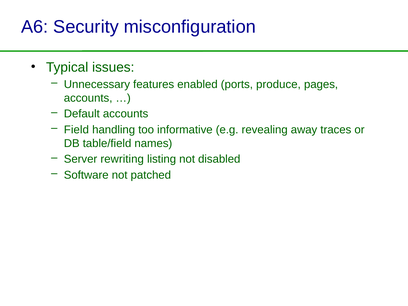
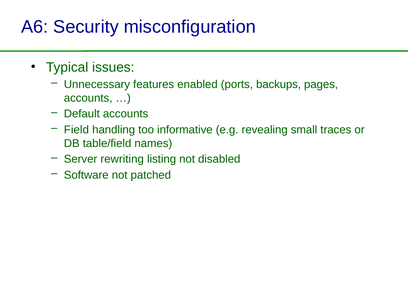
produce: produce -> backups
away: away -> small
